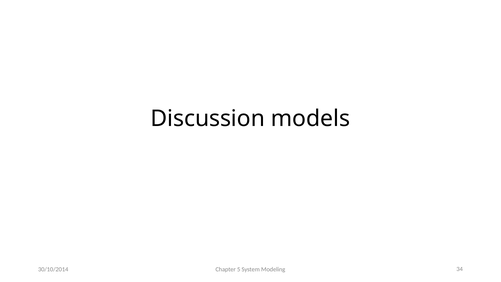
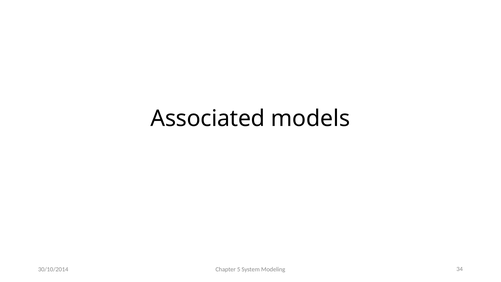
Discussion: Discussion -> Associated
